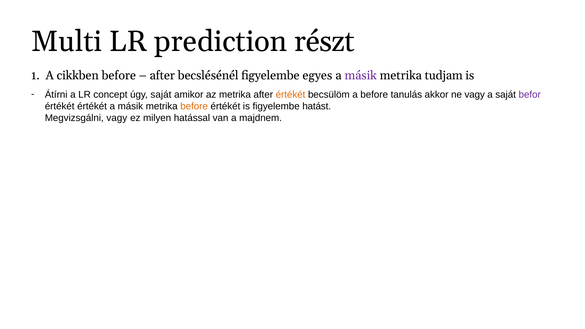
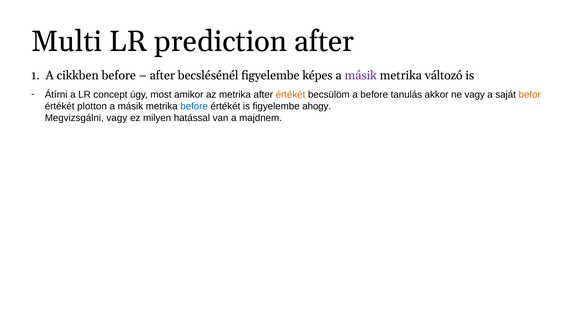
prediction részt: részt -> after
egyes: egyes -> képes
tudjam: tudjam -> változó
úgy saját: saját -> most
befor colour: purple -> orange
értékét értékét: értékét -> plotton
before at (194, 106) colour: orange -> blue
hatást: hatást -> ahogy
